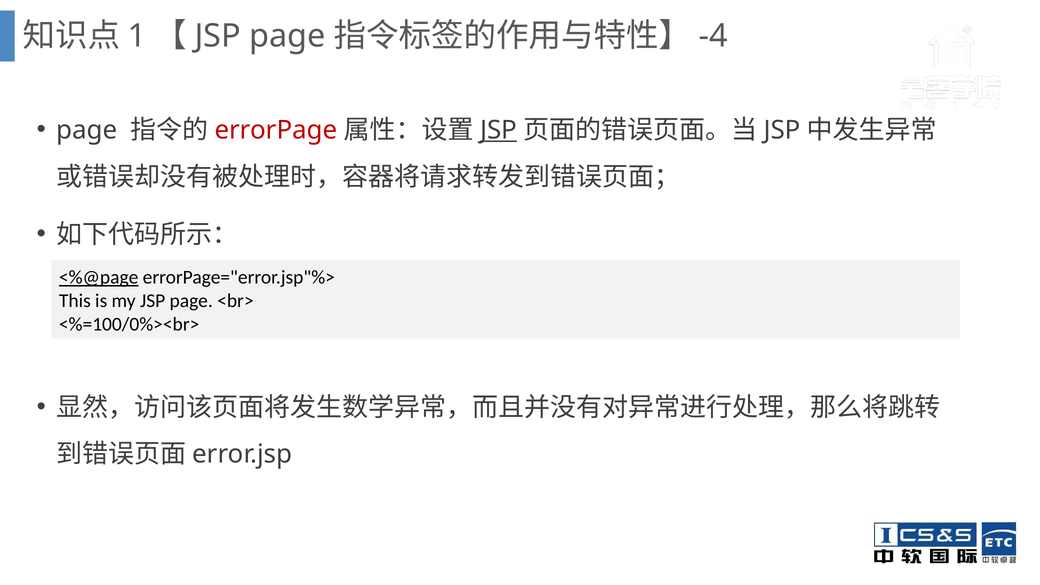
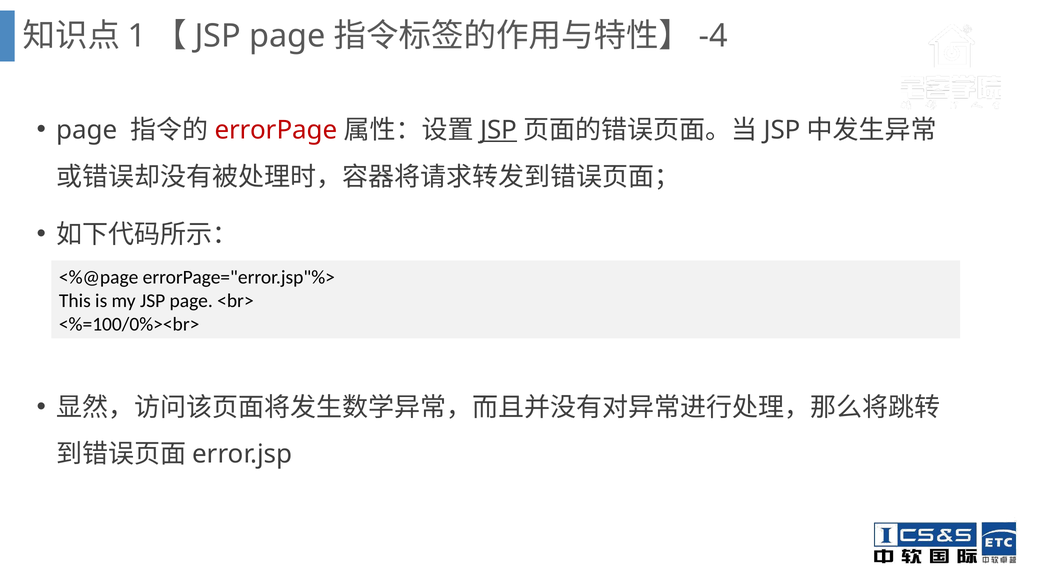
<%@page underline: present -> none
